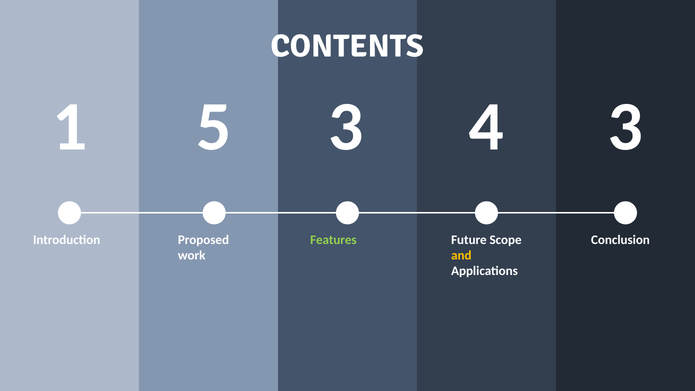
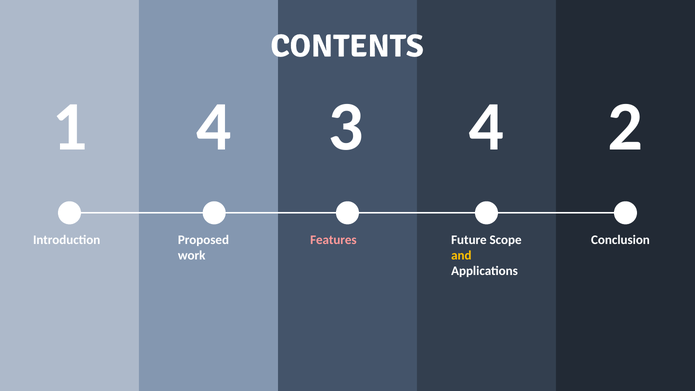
1 5: 5 -> 4
4 3: 3 -> 2
Features colour: light green -> pink
